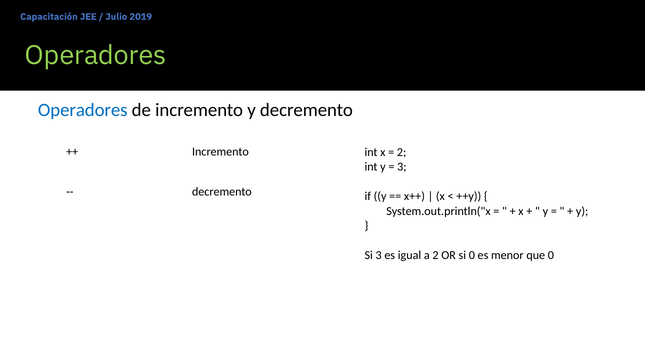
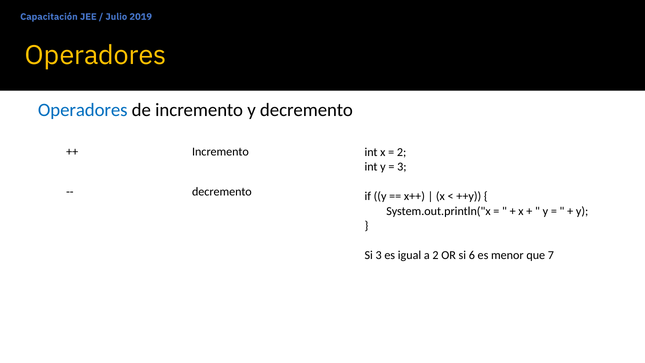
Operadores at (96, 55) colour: light green -> yellow
si 0: 0 -> 6
que 0: 0 -> 7
